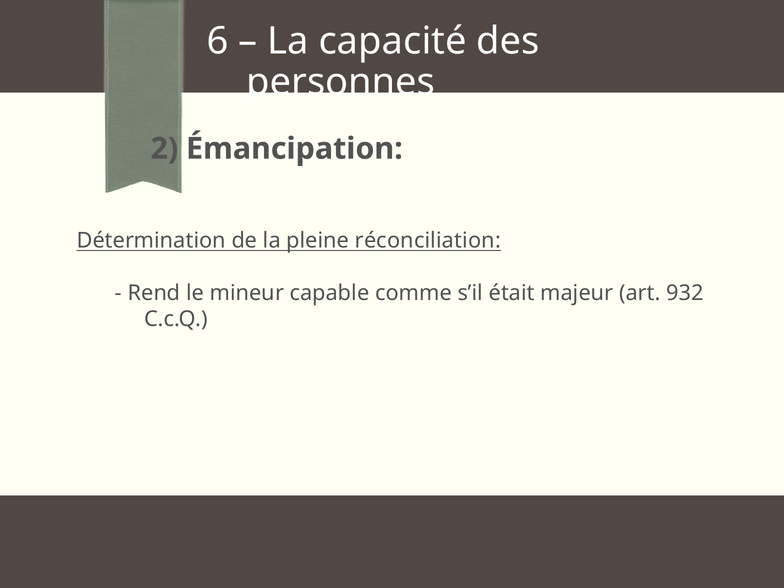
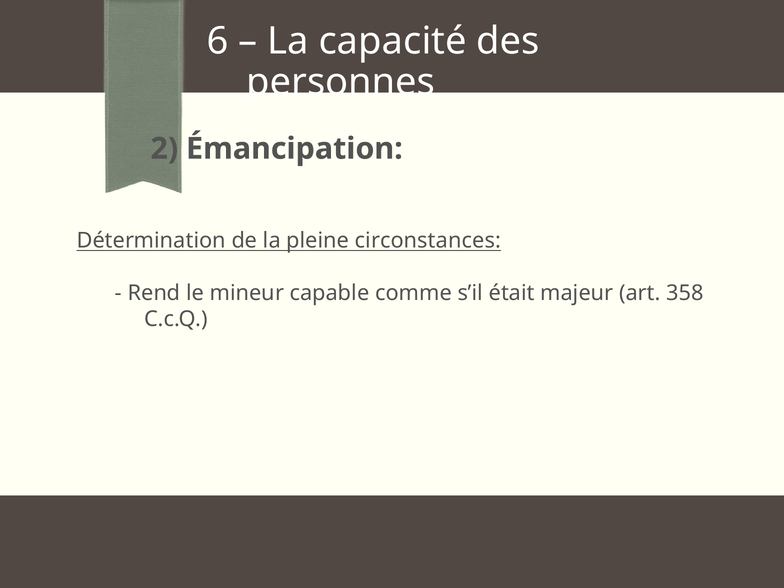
réconciliation: réconciliation -> circonstances
932: 932 -> 358
